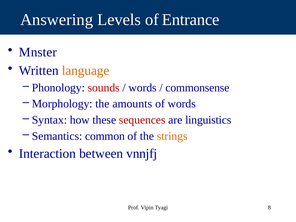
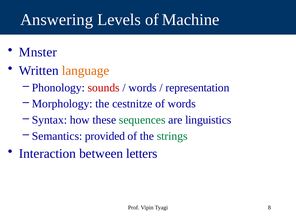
Entrance: Entrance -> Machine
commonsense: commonsense -> representation
amounts: amounts -> cestnitze
sequences colour: red -> green
common: common -> provided
strings colour: orange -> green
vnnjfj: vnnjfj -> letters
